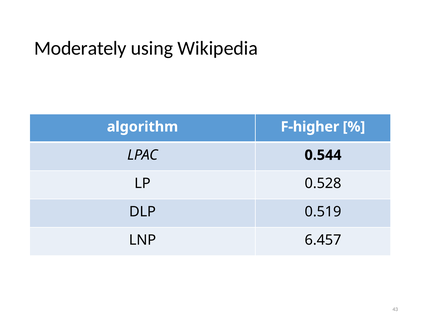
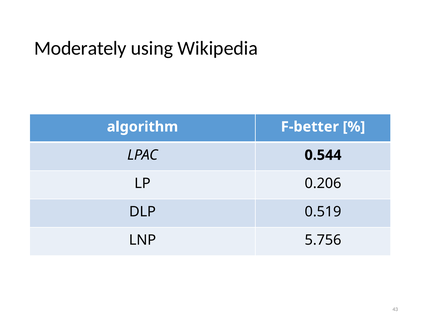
F-higher: F-higher -> F-better
0.528: 0.528 -> 0.206
6.457: 6.457 -> 5.756
